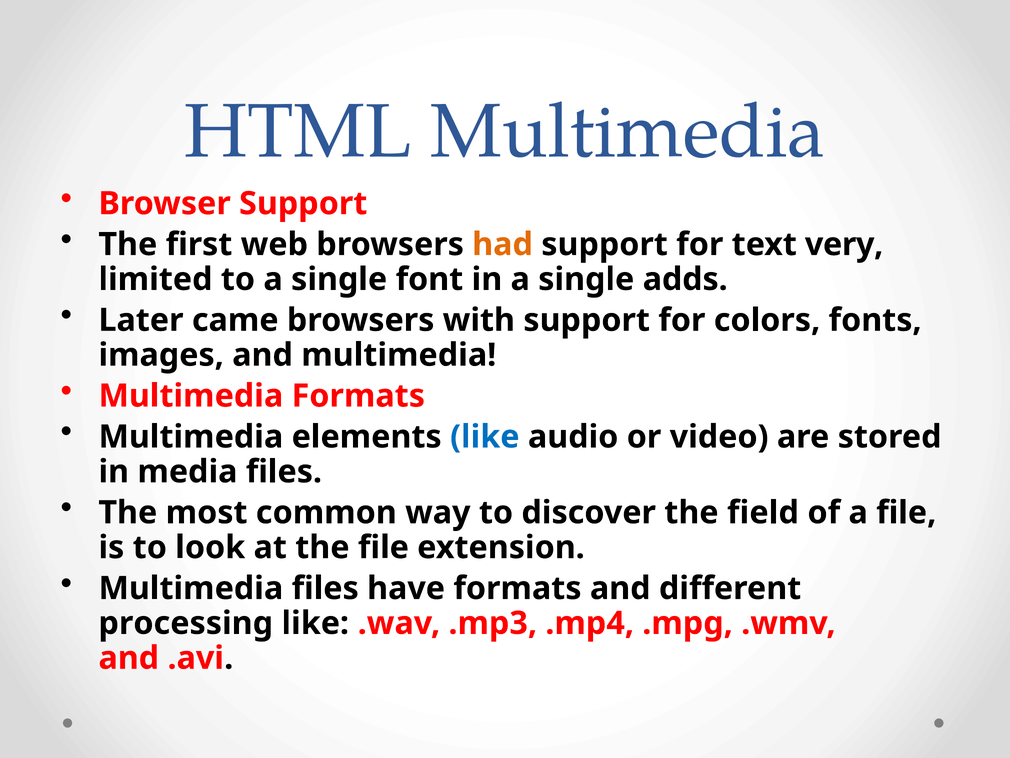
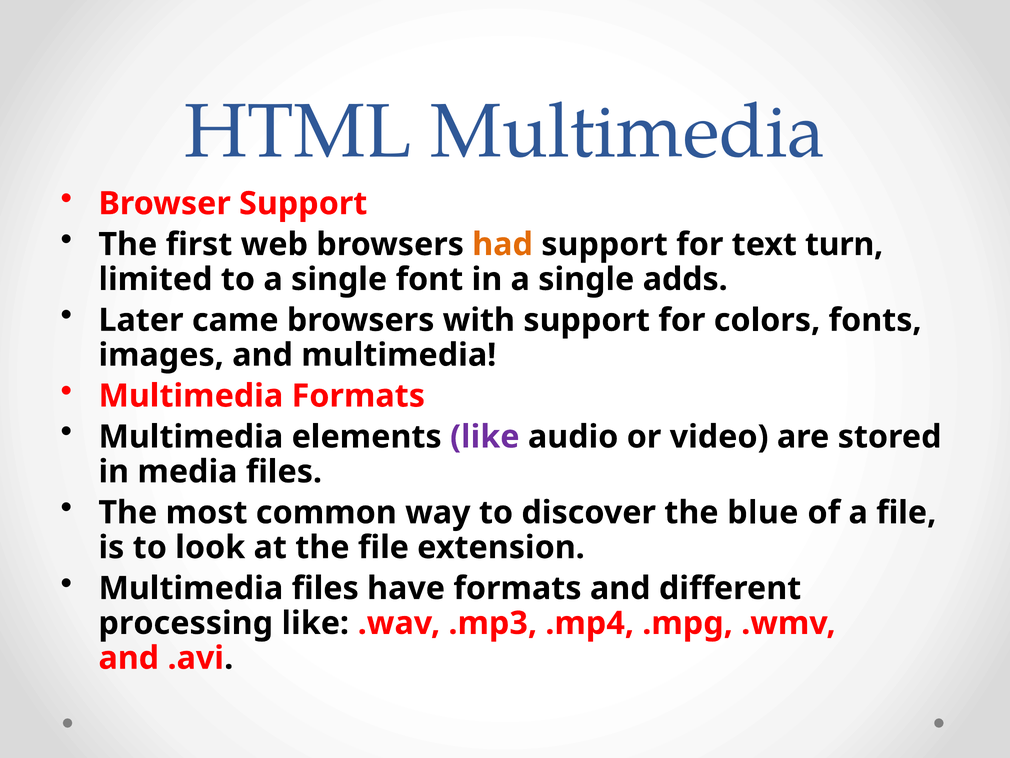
very: very -> turn
like at (485, 437) colour: blue -> purple
field: field -> blue
